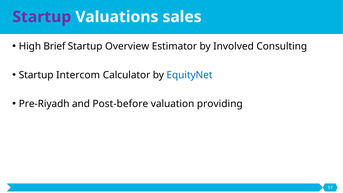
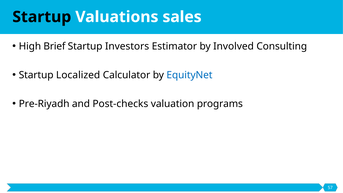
Startup at (42, 17) colour: purple -> black
Overview: Overview -> Investors
Intercom: Intercom -> Localized
Post-before: Post-before -> Post-checks
providing: providing -> programs
